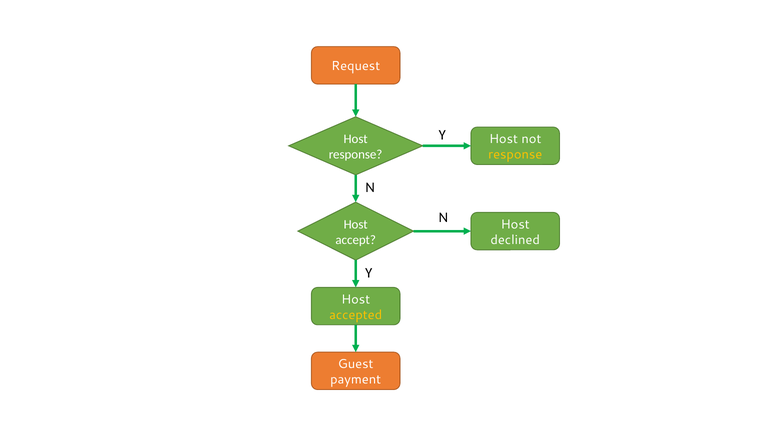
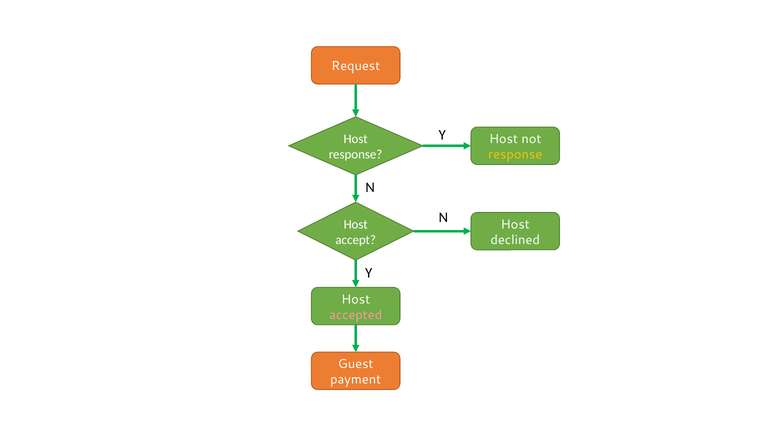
accepted colour: yellow -> pink
